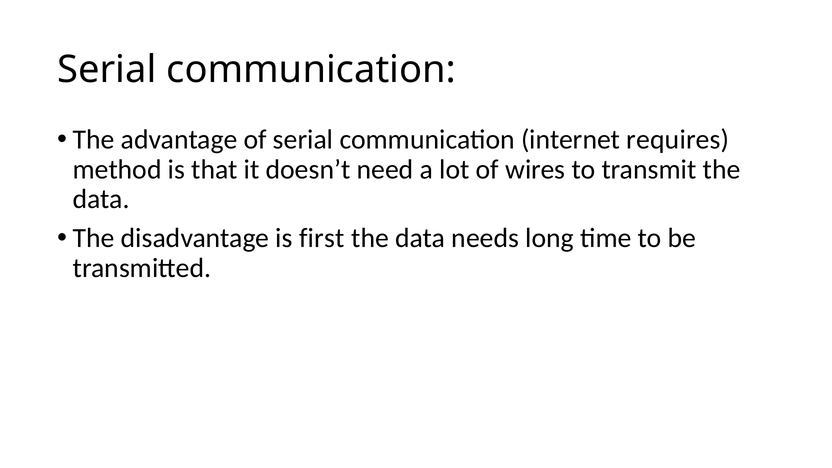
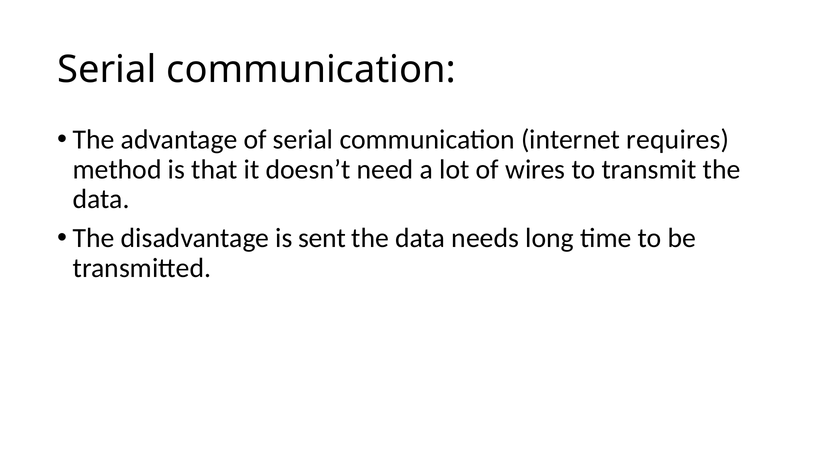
first: first -> sent
